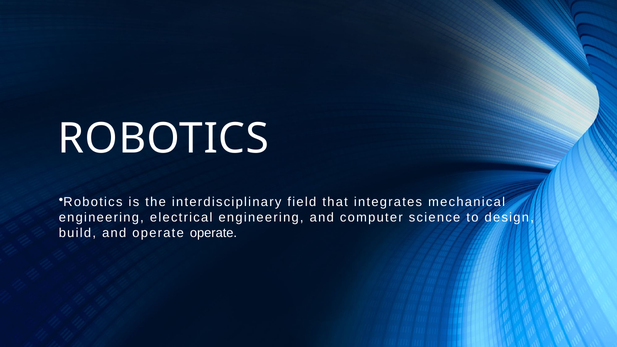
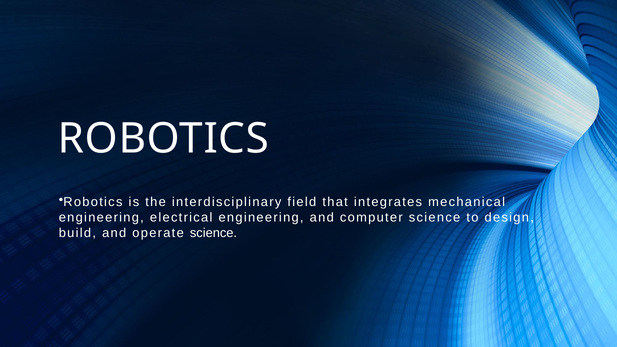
operate operate: operate -> science
